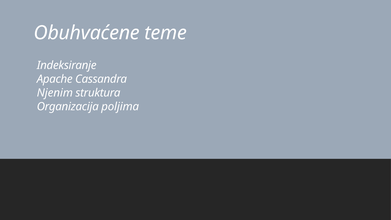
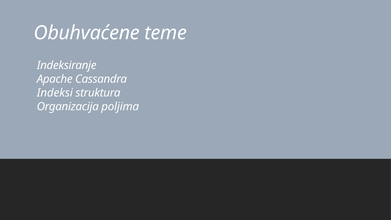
Njenim: Njenim -> Indeksi
